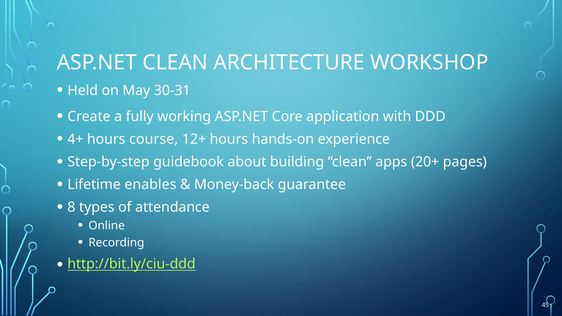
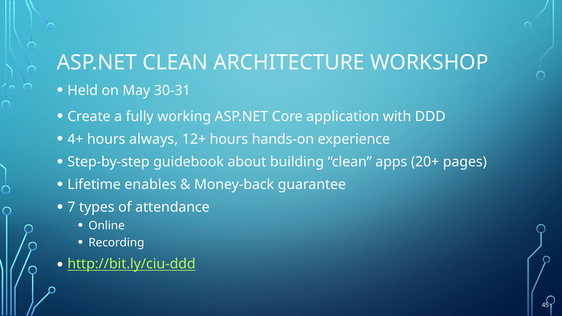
course: course -> always
8: 8 -> 7
